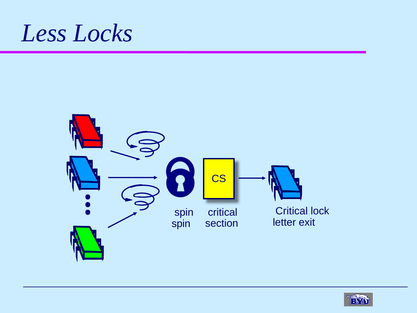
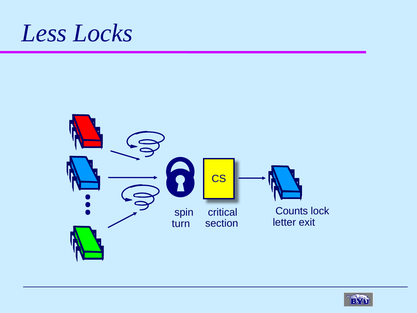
Critical at (292, 211): Critical -> Counts
spin at (181, 224): spin -> turn
